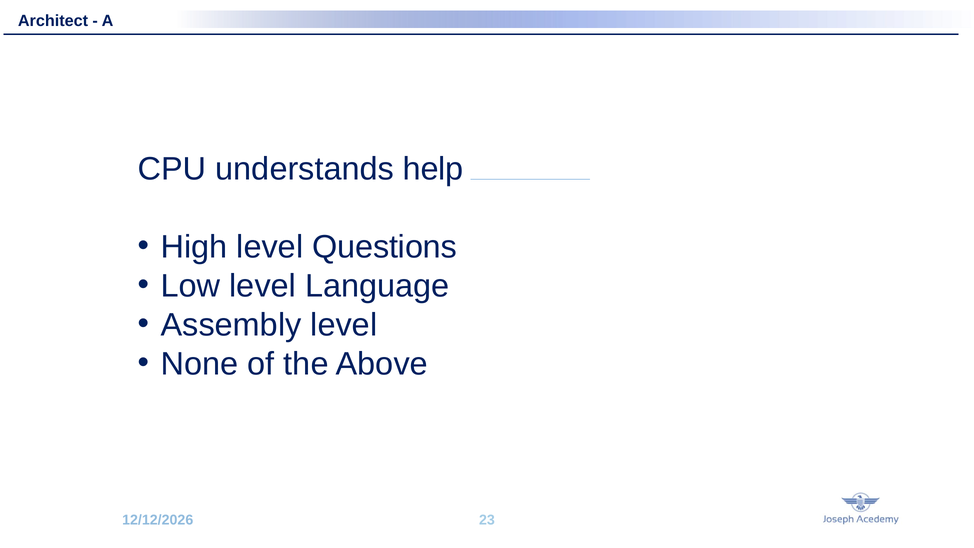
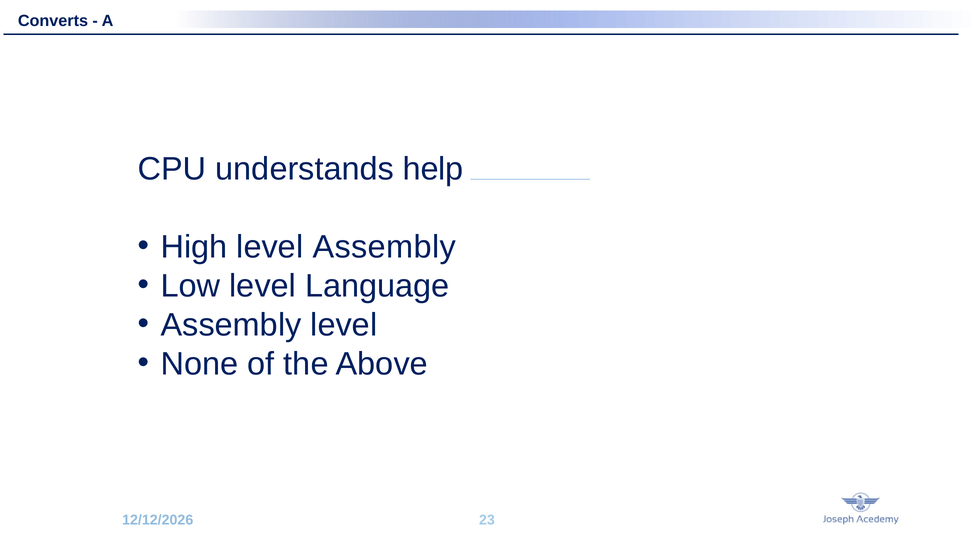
Architect: Architect -> Converts
level Questions: Questions -> Assembly
